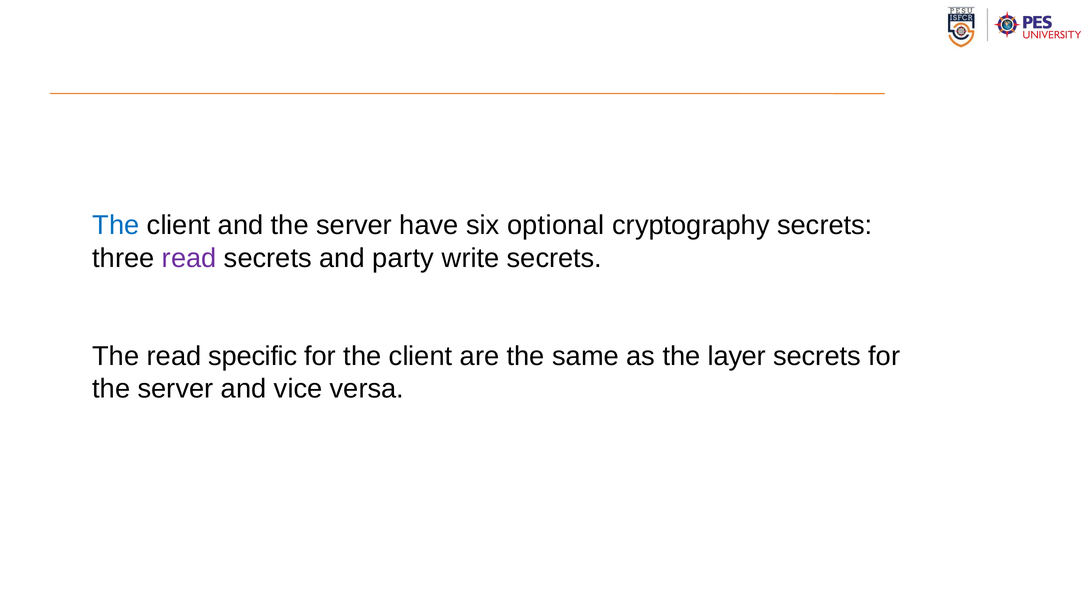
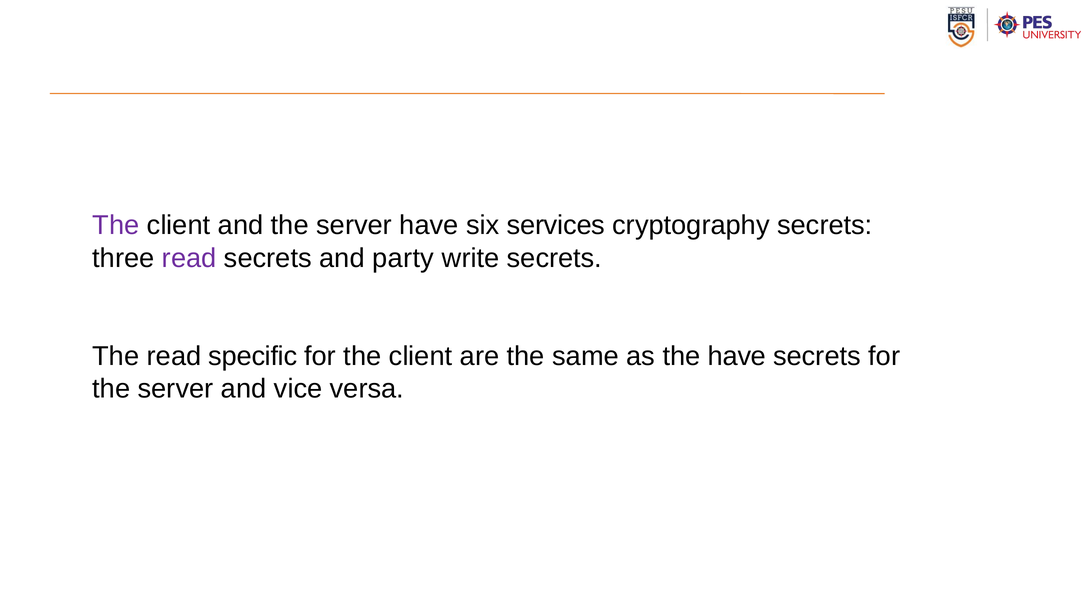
The at (116, 225) colour: blue -> purple
optional: optional -> services
the layer: layer -> have
